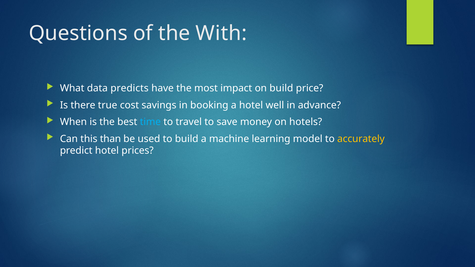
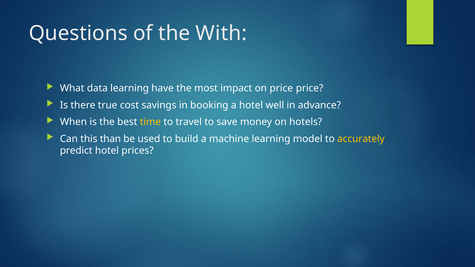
data predicts: predicts -> learning
on build: build -> price
time colour: light blue -> yellow
